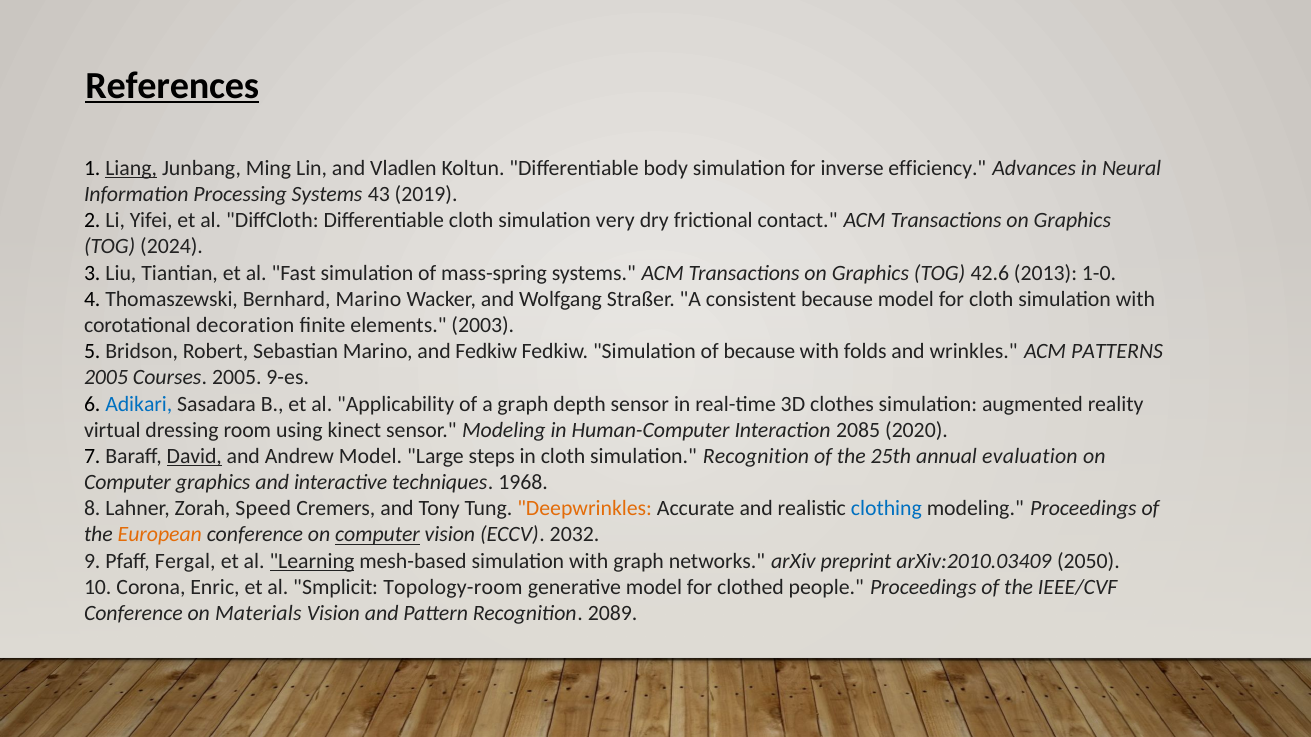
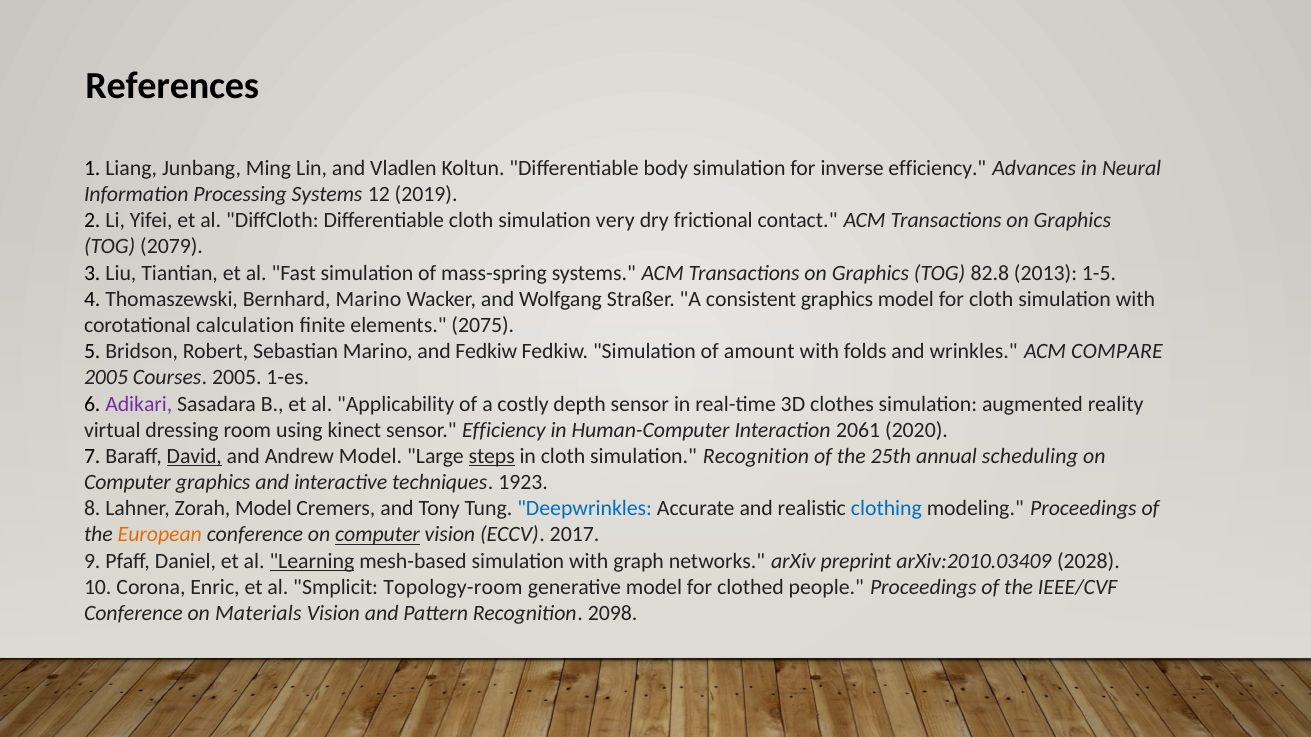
References underline: present -> none
Liang underline: present -> none
43: 43 -> 12
2024: 2024 -> 2079
42.6: 42.6 -> 82.8
1-0: 1-0 -> 1-5
consistent because: because -> graphics
decoration: decoration -> calculation
2003: 2003 -> 2075
of because: because -> amount
PATTERNS: PATTERNS -> COMPARE
9-es: 9-es -> 1-es
Adikari colour: blue -> purple
a graph: graph -> costly
sensor Modeling: Modeling -> Efficiency
2085: 2085 -> 2061
steps underline: none -> present
evaluation: evaluation -> scheduling
1968: 1968 -> 1923
Zorah Speed: Speed -> Model
Deepwrinkles colour: orange -> blue
2032: 2032 -> 2017
Fergal: Fergal -> Daniel
2050: 2050 -> 2028
2089: 2089 -> 2098
